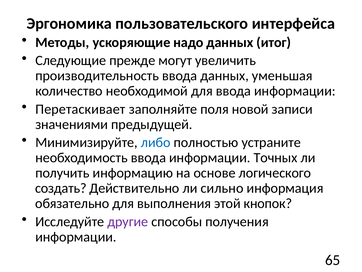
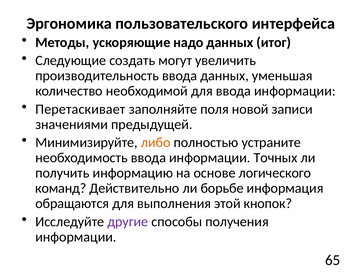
прежде: прежде -> создать
либо colour: blue -> orange
создать: создать -> команд
сильно: сильно -> борьбе
обязательно: обязательно -> обращаются
